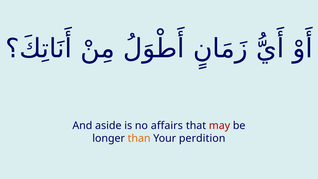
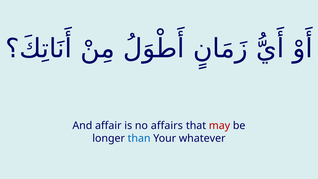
aside: aside -> affair
than colour: orange -> blue
perdition: perdition -> whatever
